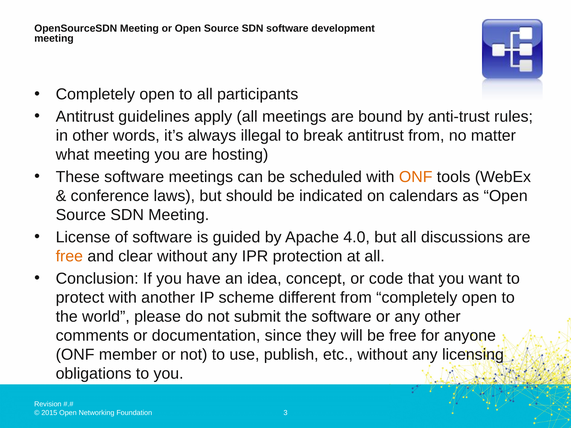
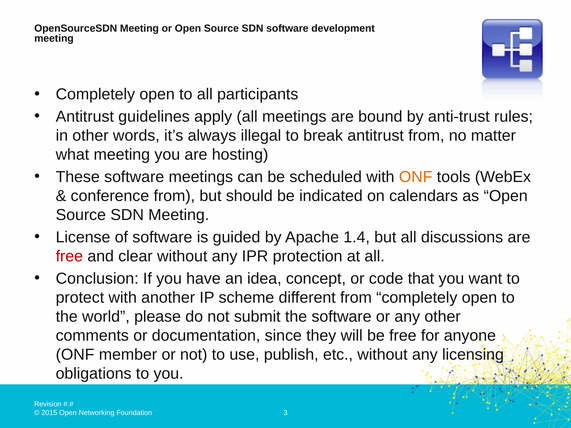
conference laws: laws -> from
4.0: 4.0 -> 1.4
free at (69, 256) colour: orange -> red
